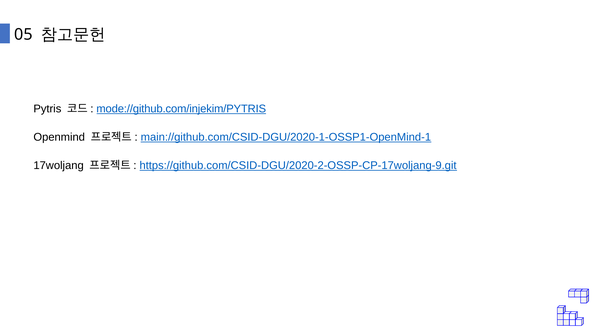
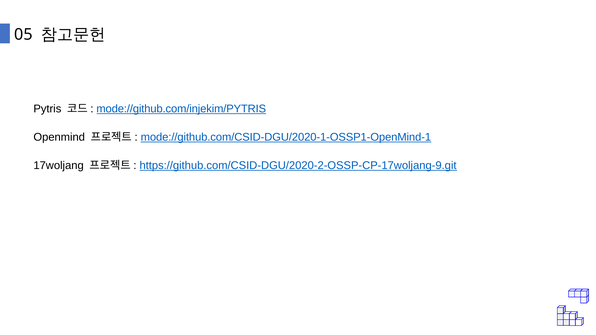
main://github.com/CSID-DGU/2020-1-OSSP1-OpenMind-1: main://github.com/CSID-DGU/2020-1-OSSP1-OpenMind-1 -> mode://github.com/CSID-DGU/2020-1-OSSP1-OpenMind-1
